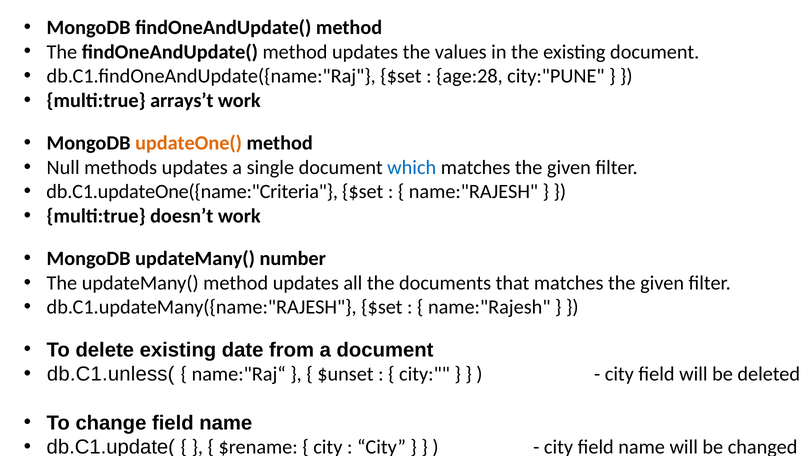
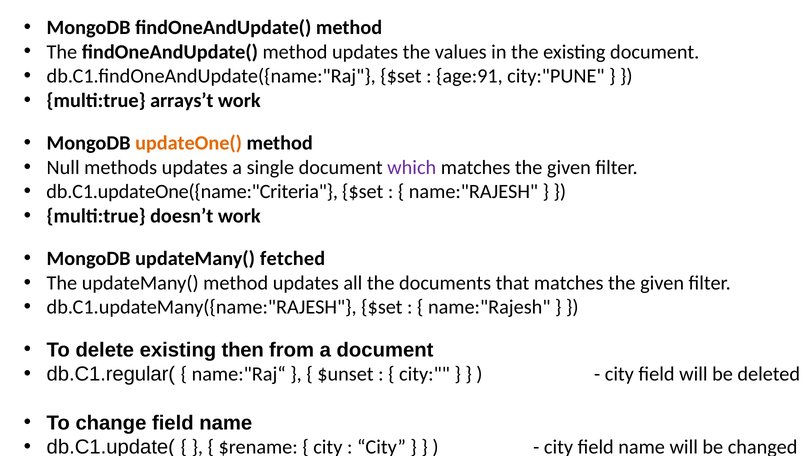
age:28: age:28 -> age:91
which colour: blue -> purple
number: number -> fetched
date: date -> then
db.C1.unless(: db.C1.unless( -> db.C1.regular(
